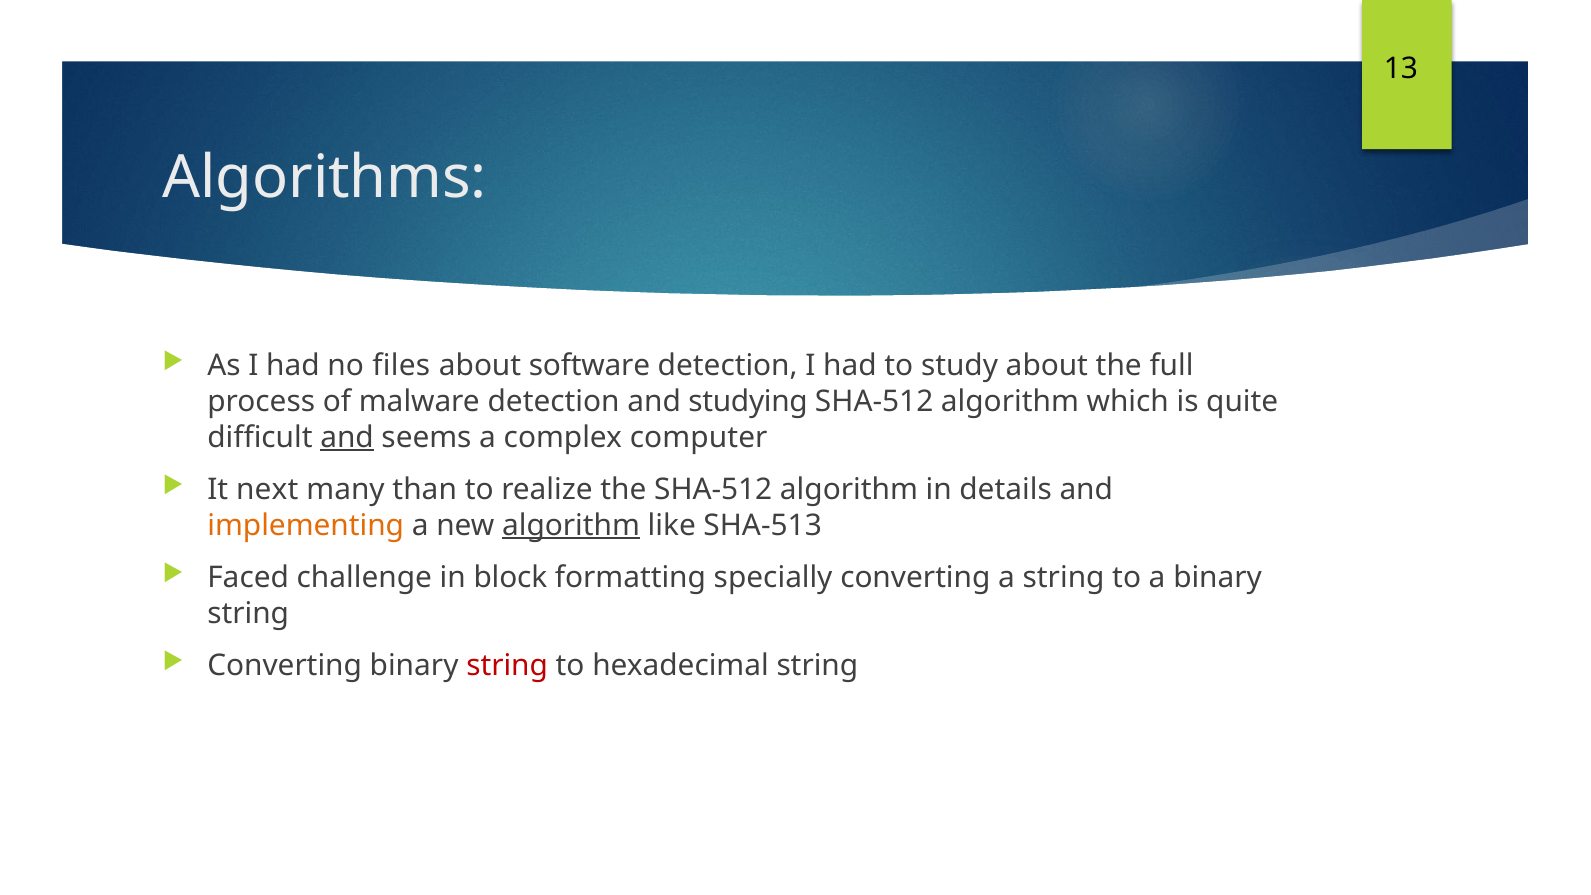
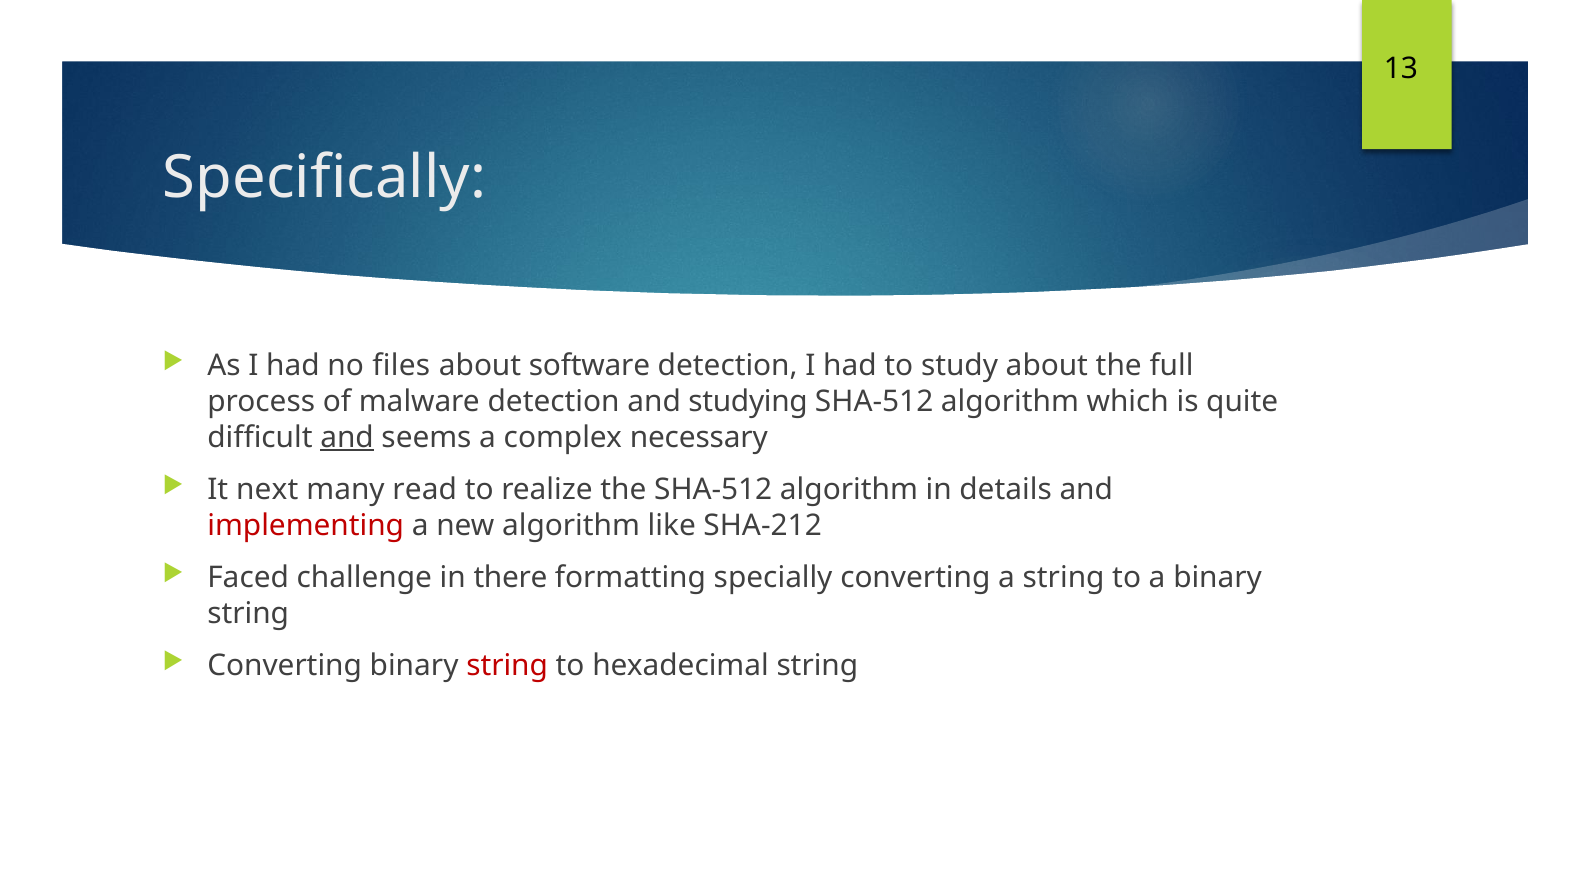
Algorithms: Algorithms -> Specifically
computer: computer -> necessary
than: than -> read
implementing colour: orange -> red
algorithm at (571, 525) underline: present -> none
SHA-513: SHA-513 -> SHA-212
block: block -> there
